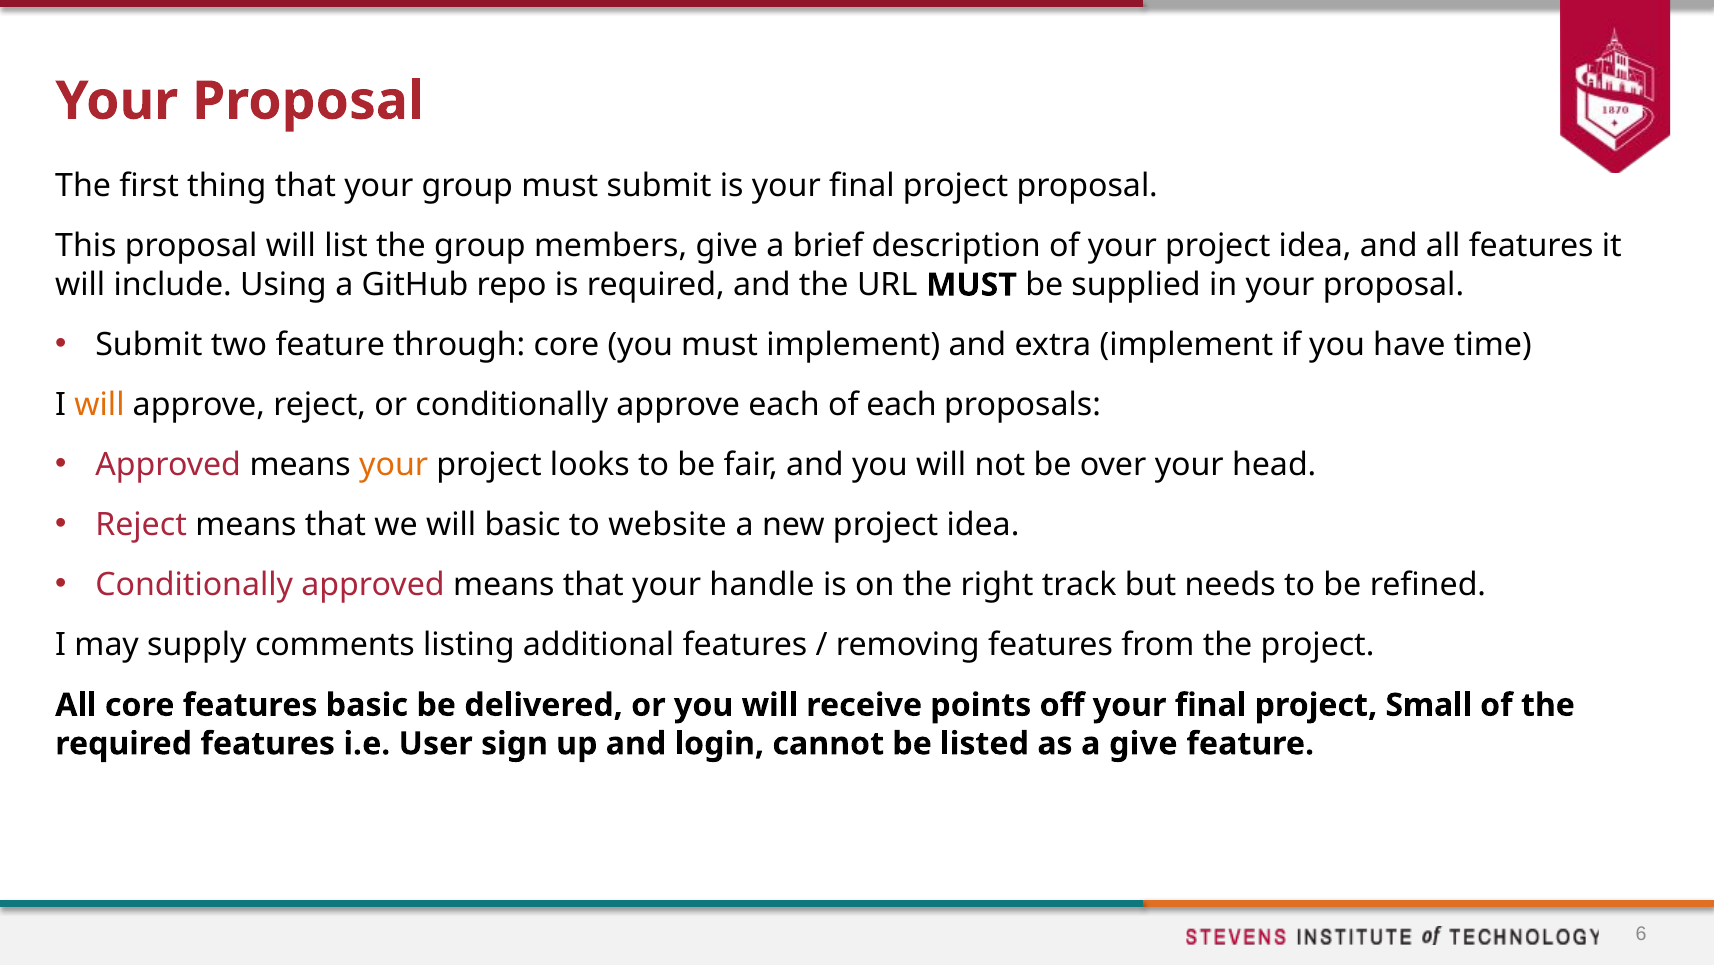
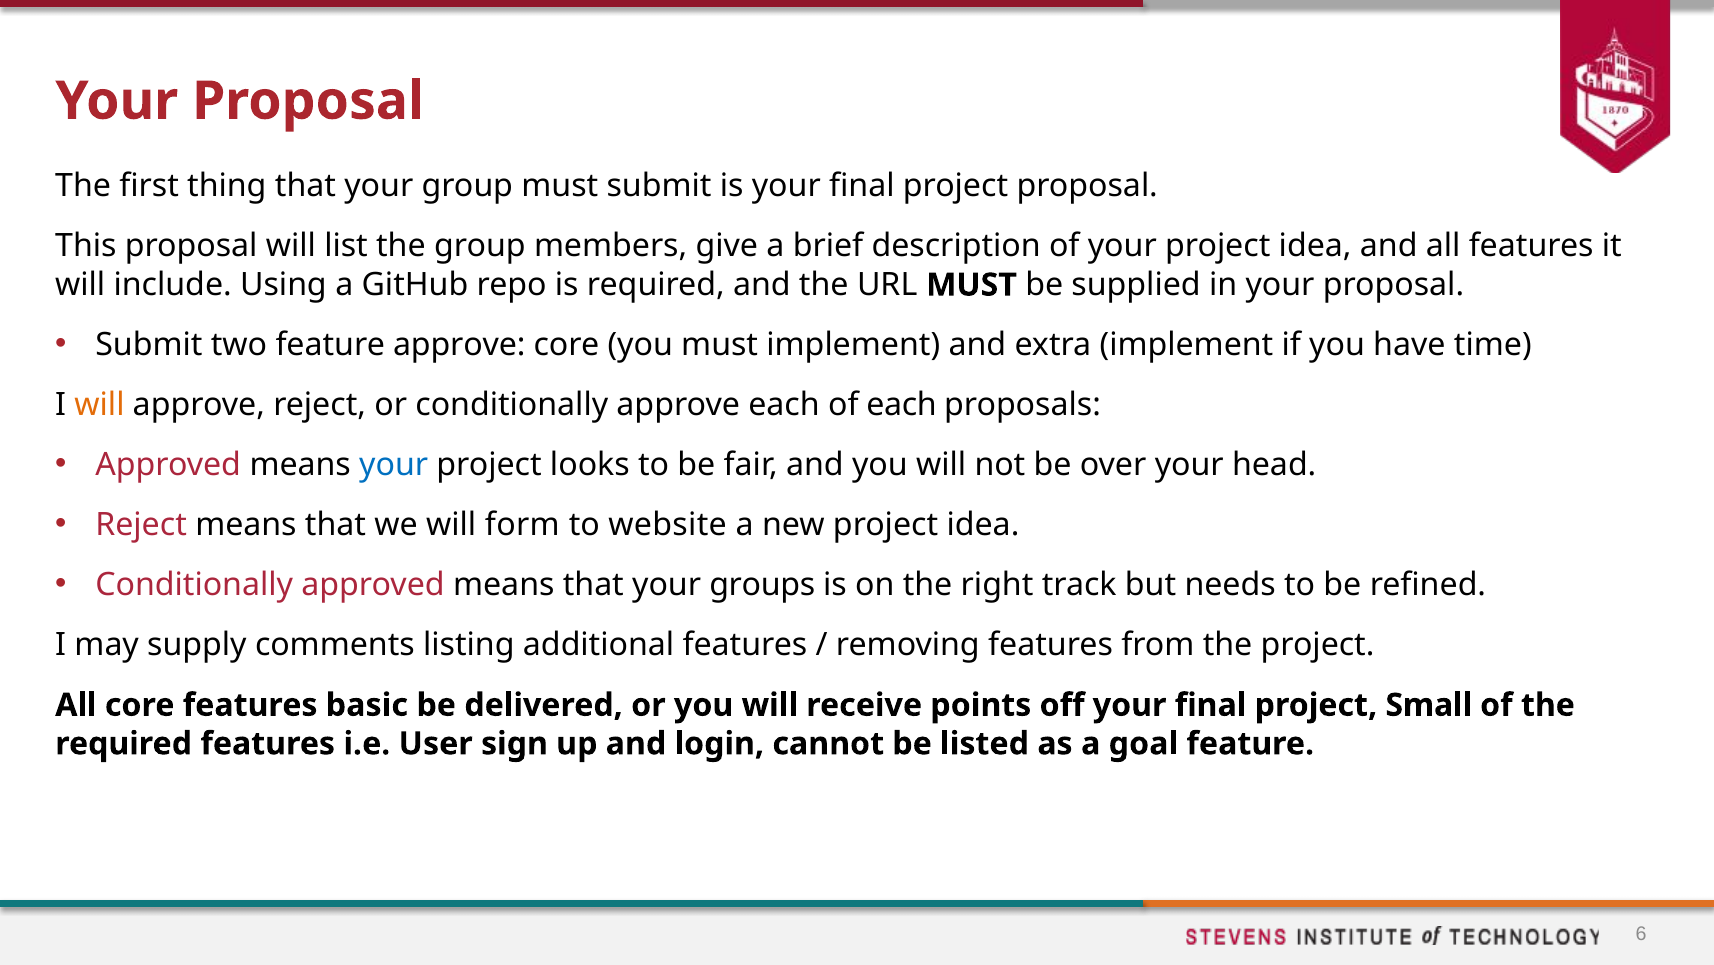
feature through: through -> approve
your at (394, 465) colour: orange -> blue
will basic: basic -> form
handle: handle -> groups
a give: give -> goal
